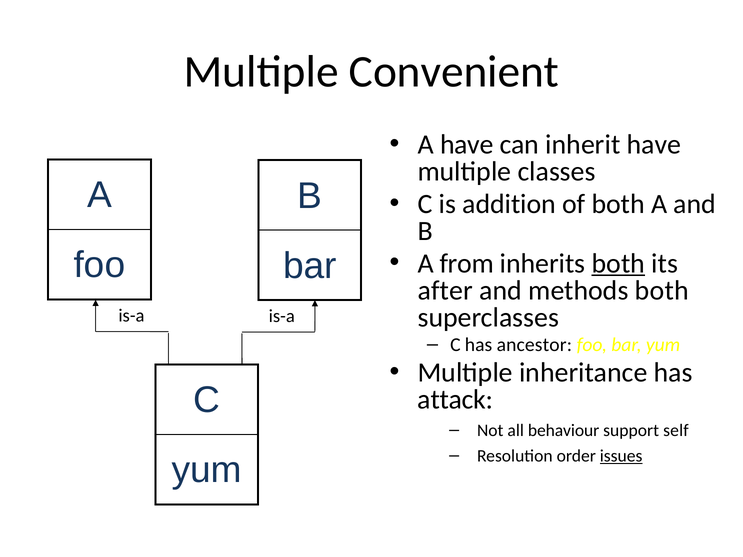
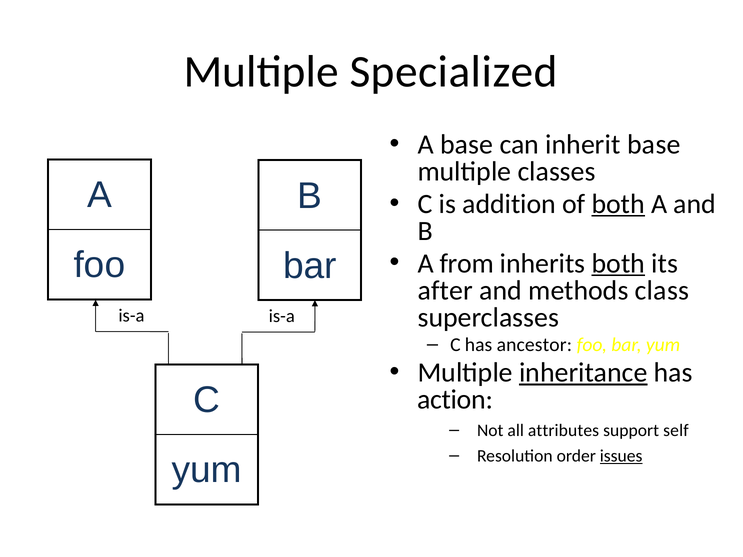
Convenient: Convenient -> Specialized
A have: have -> base
inherit have: have -> base
both at (618, 204) underline: none -> present
methods both: both -> class
inheritance underline: none -> present
attack: attack -> action
behaviour: behaviour -> attributes
